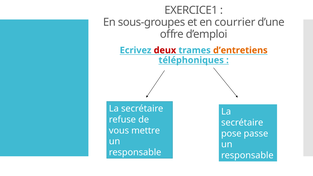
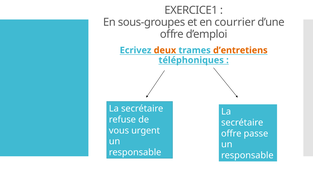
deux colour: red -> orange
mettre: mettre -> urgent
pose at (231, 134): pose -> offre
